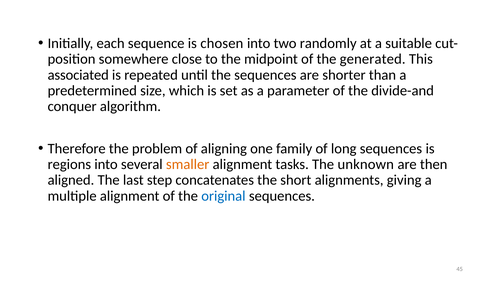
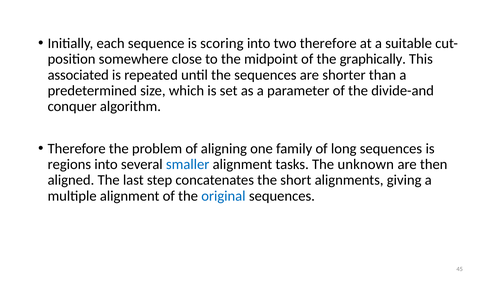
chosen: chosen -> scoring
two randomly: randomly -> therefore
generated: generated -> graphically
smaller colour: orange -> blue
